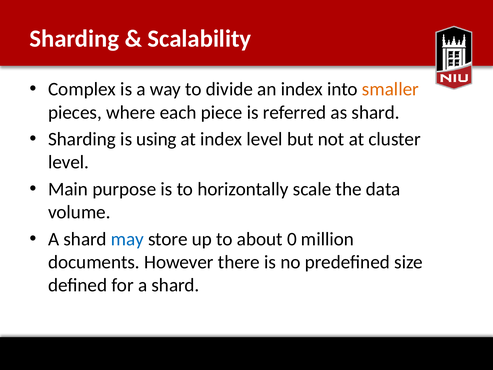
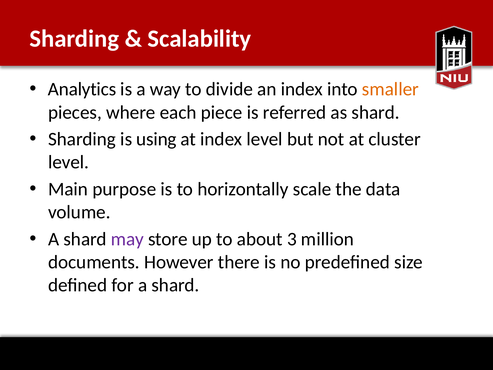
Complex: Complex -> Analytics
may colour: blue -> purple
0: 0 -> 3
